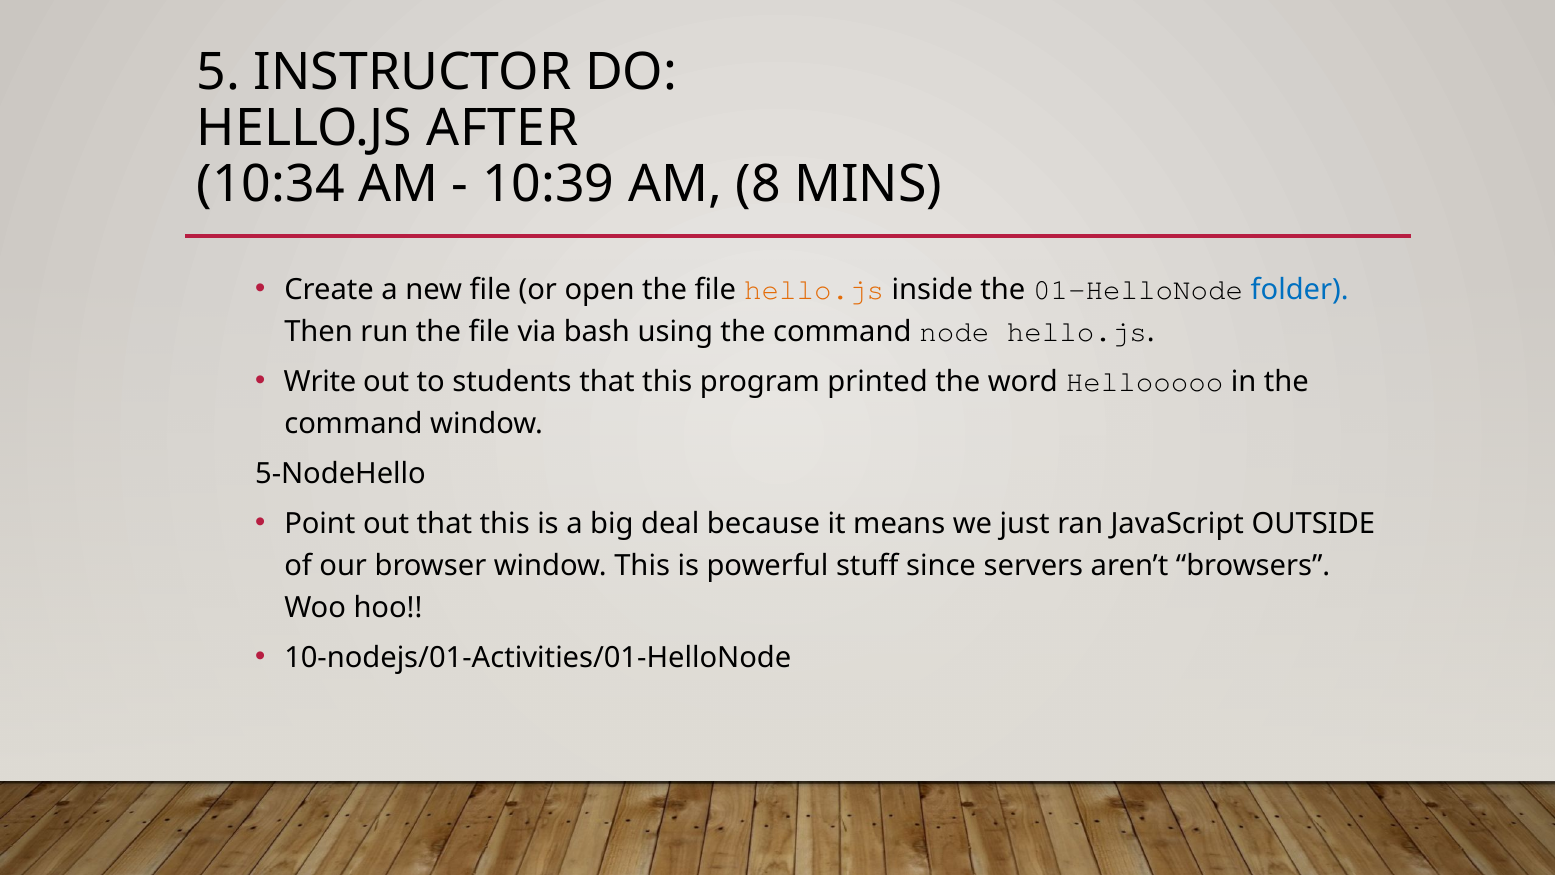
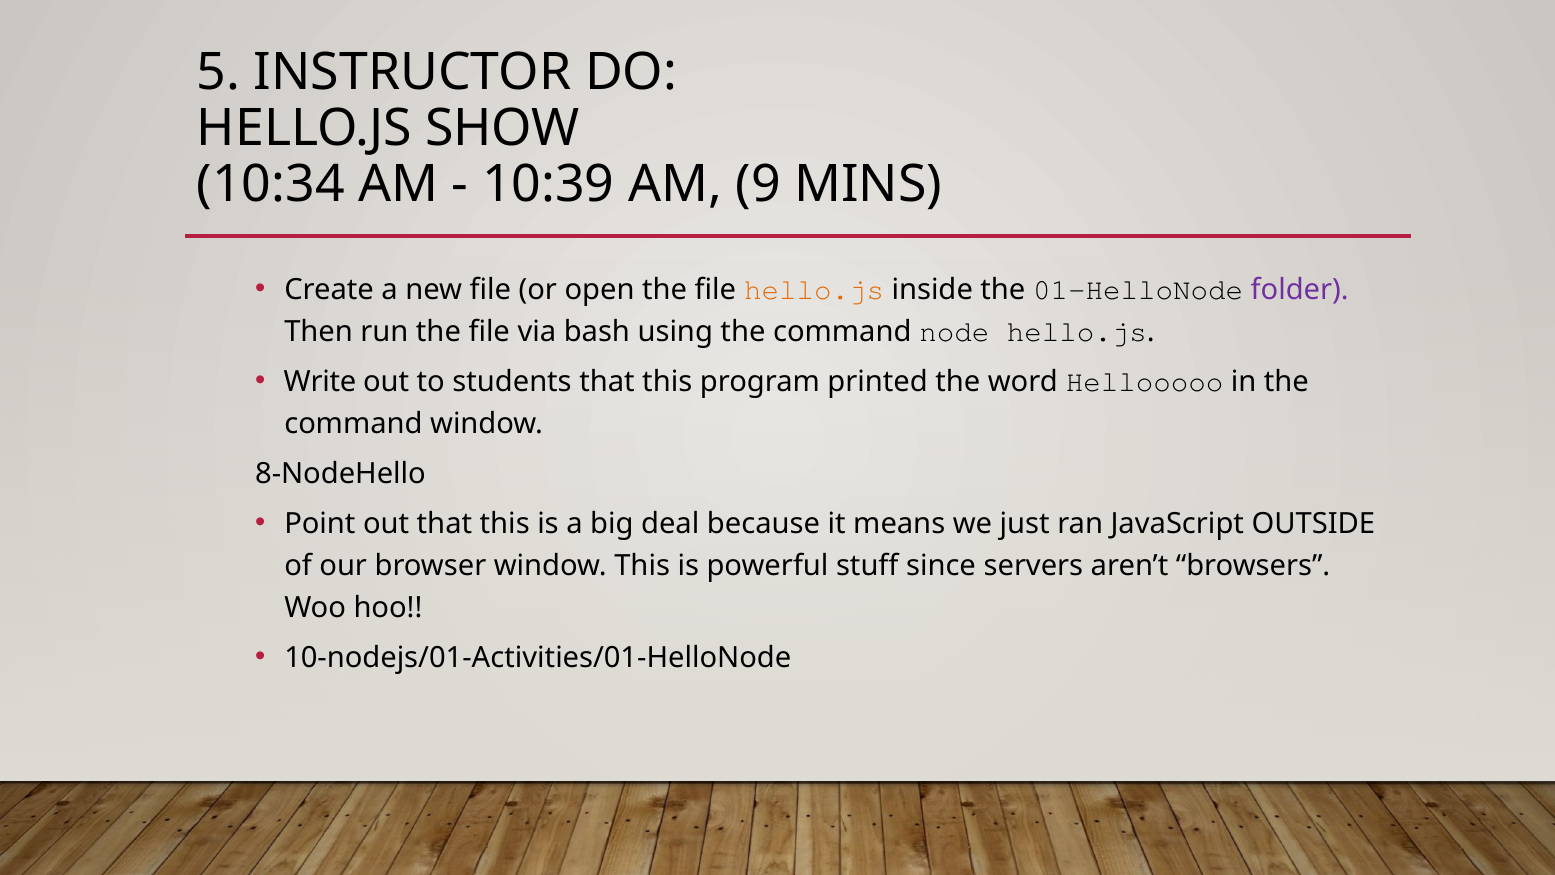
AFTER: AFTER -> SHOW
8: 8 -> 9
folder colour: blue -> purple
5-NodeHello: 5-NodeHello -> 8-NodeHello
